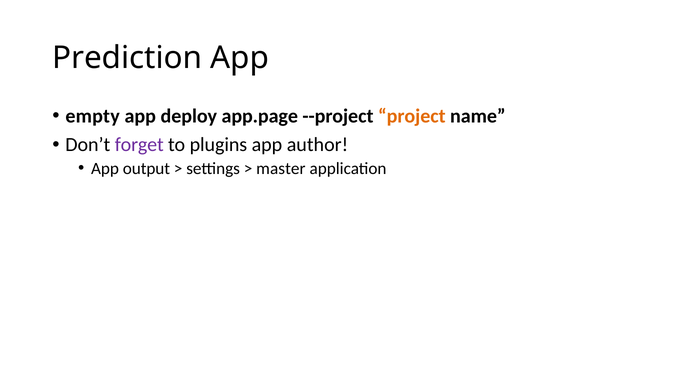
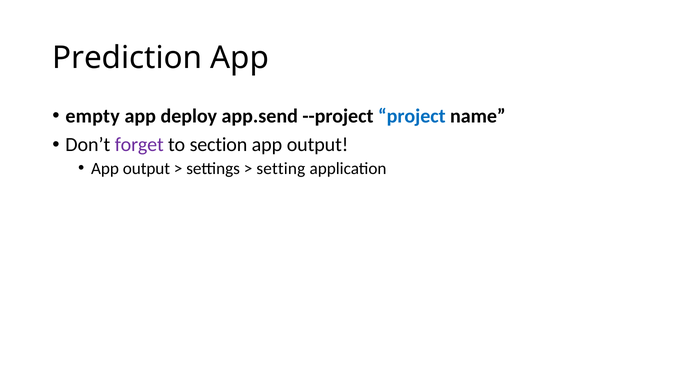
app.page: app.page -> app.send
project colour: orange -> blue
plugins: plugins -> section
author at (317, 145): author -> output
master: master -> setting
